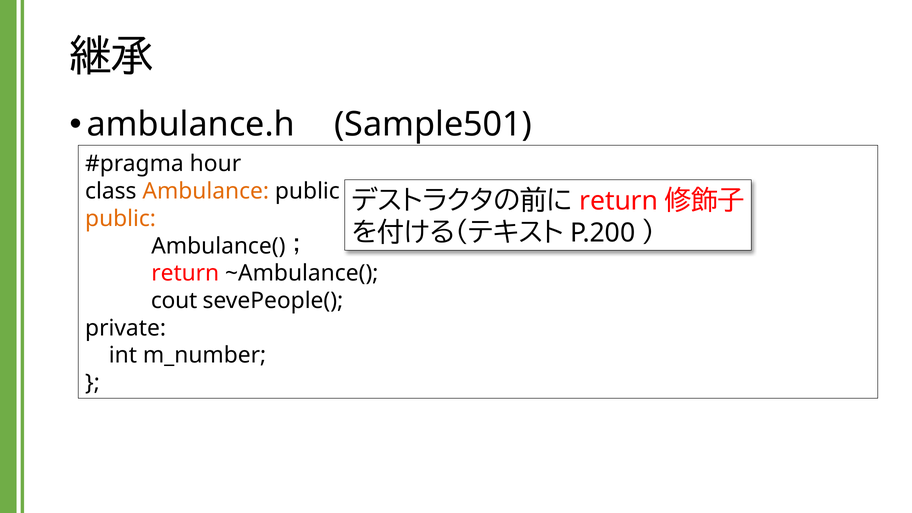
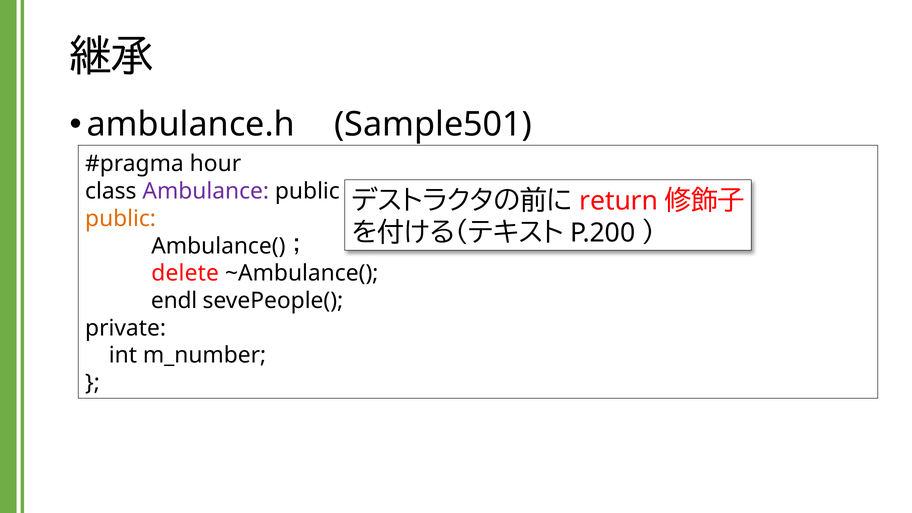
Ambulance colour: orange -> purple
return at (185, 273): return -> delete
cout: cout -> endl
